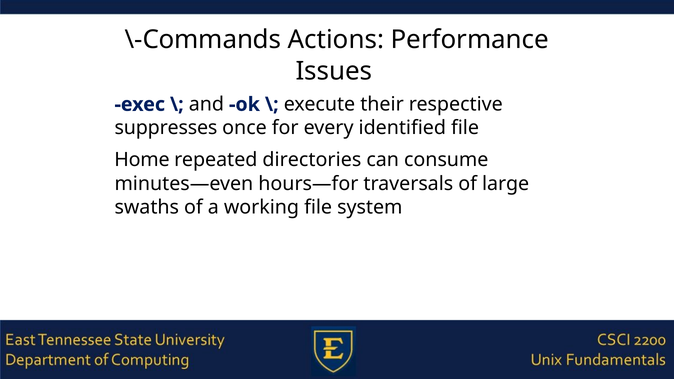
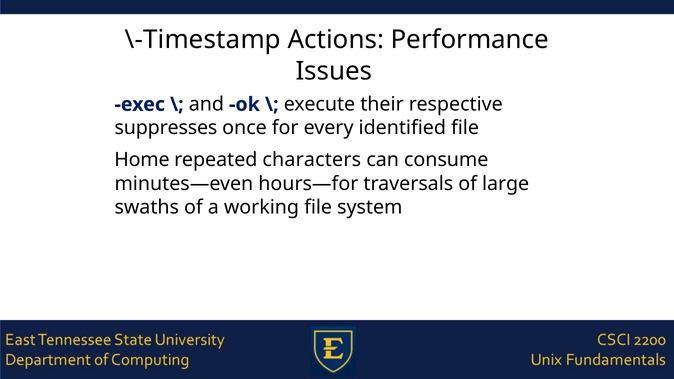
\-Commands: \-Commands -> \-Timestamp
directories: directories -> characters
